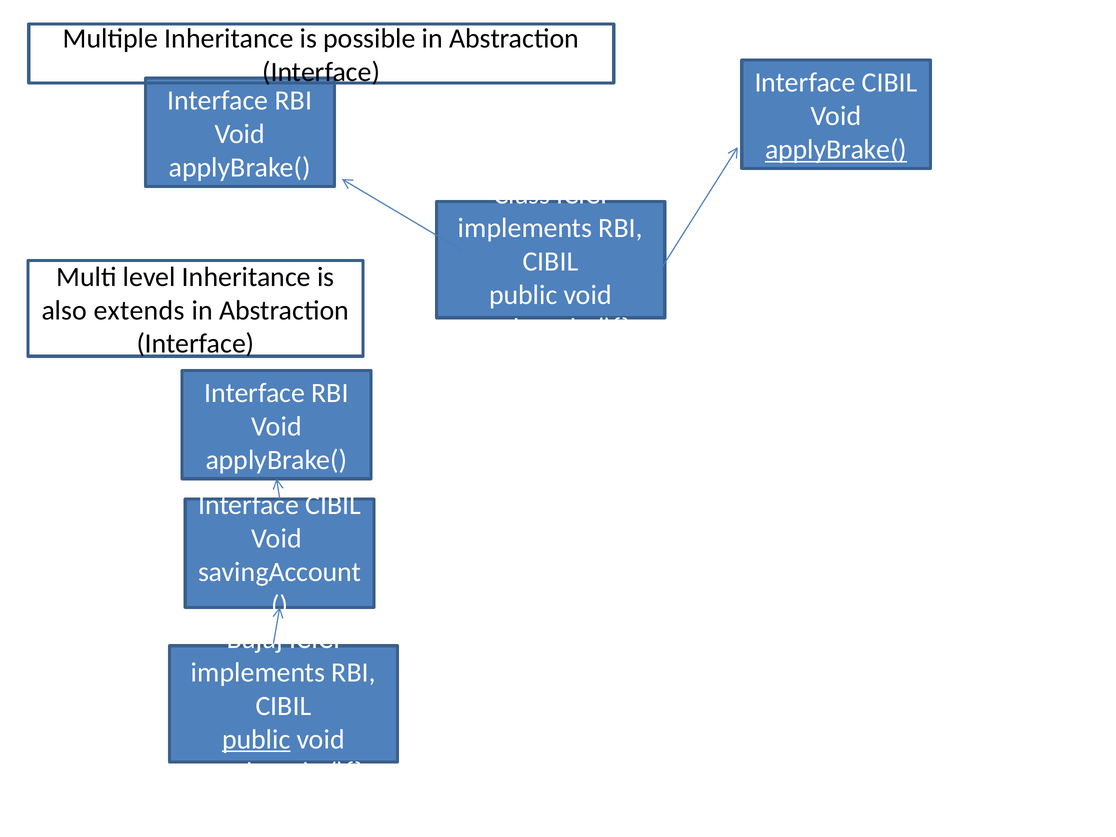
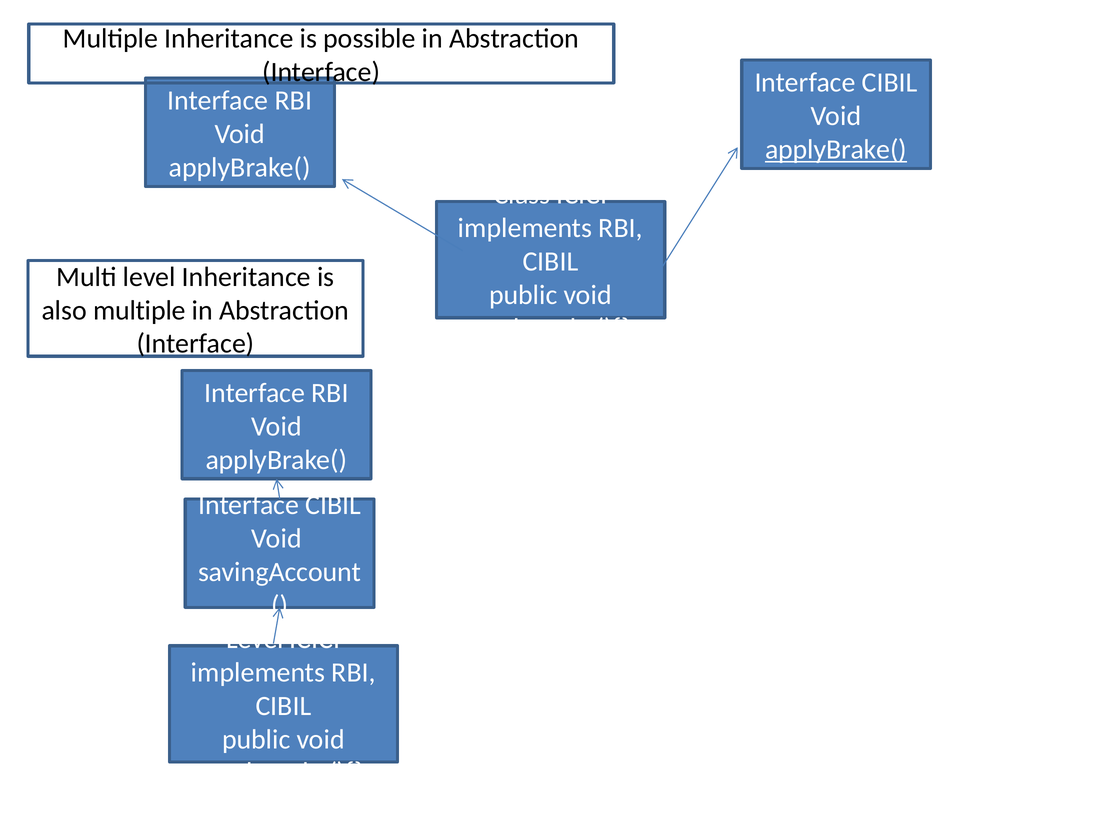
also extends: extends -> multiple
Bajaj at (255, 639): Bajaj -> Level
public at (256, 739) underline: present -> none
